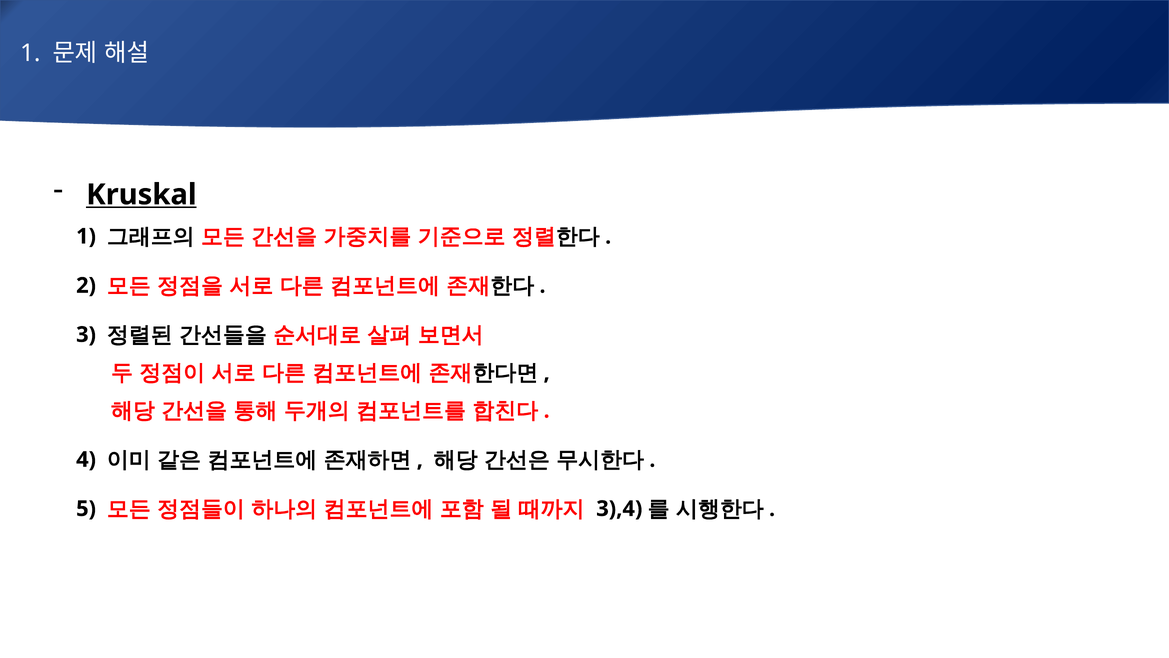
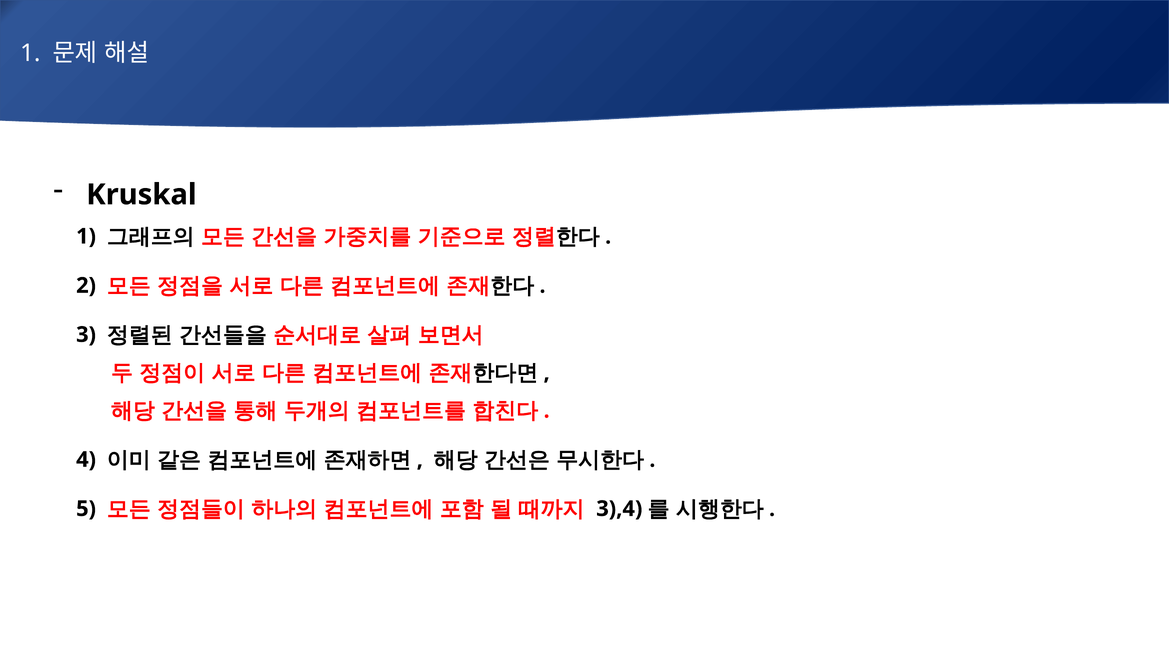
Kruskal underline: present -> none
